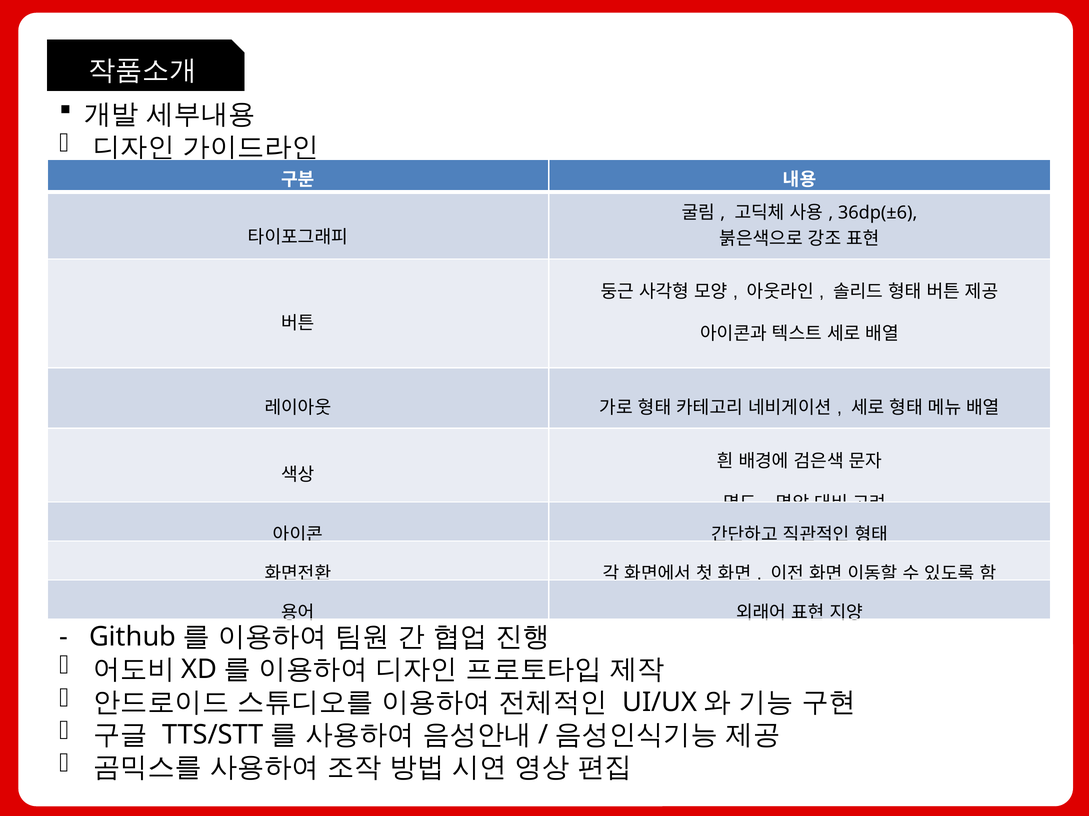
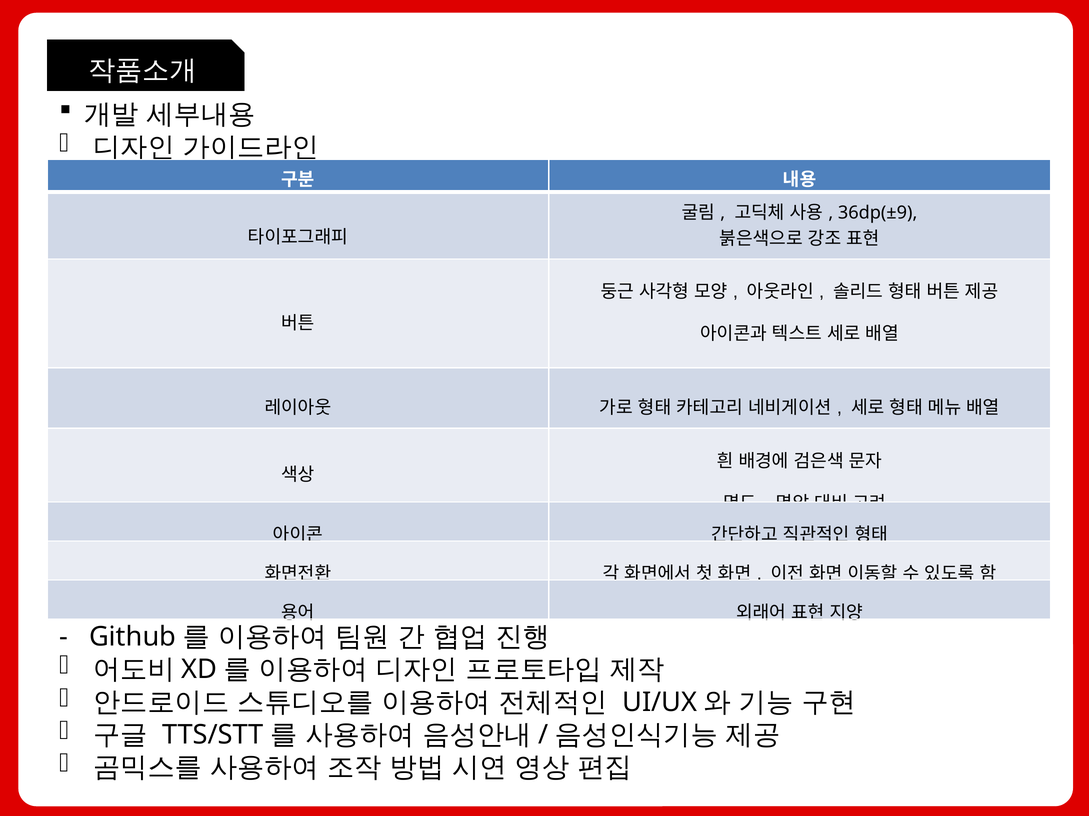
36dp(±6: 36dp(±6 -> 36dp(±9
